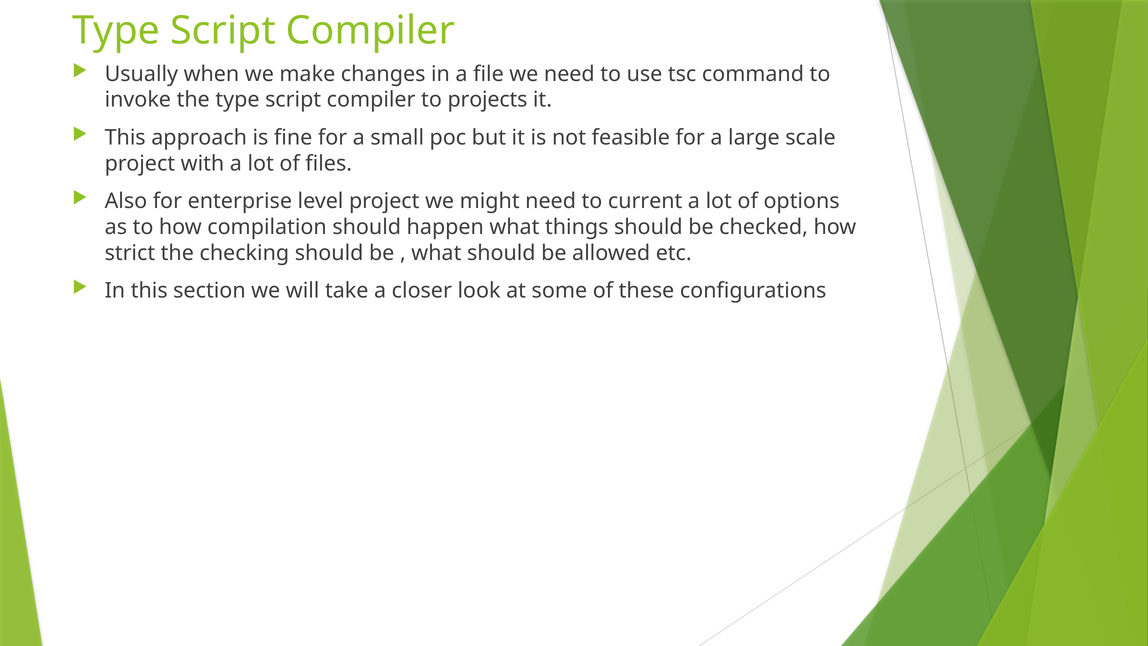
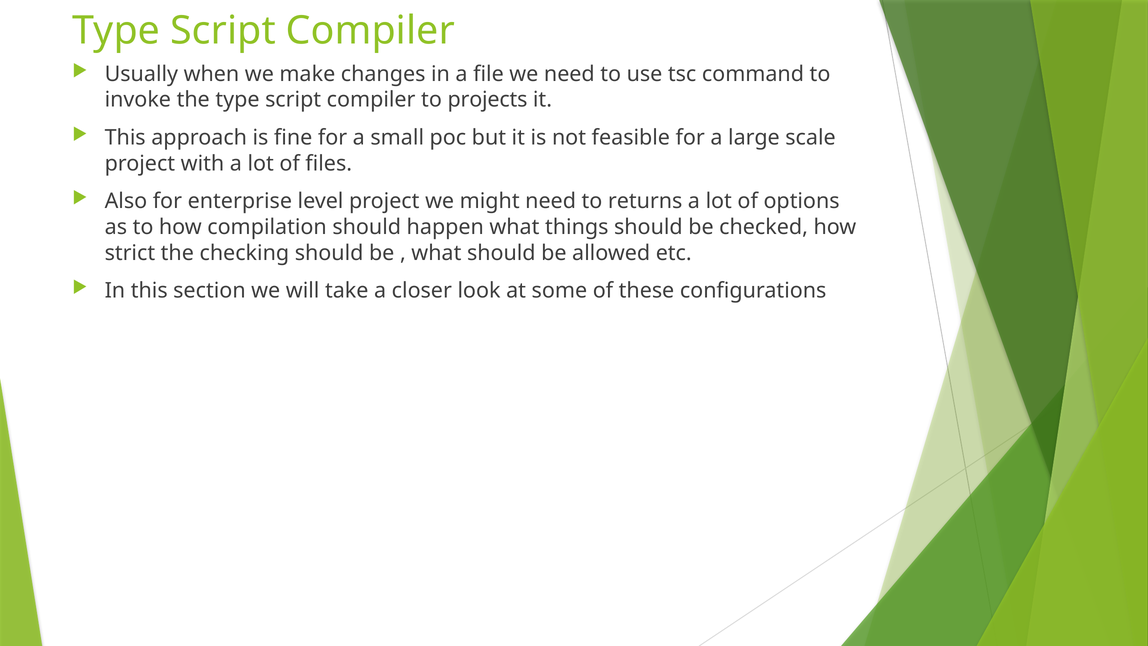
current: current -> returns
